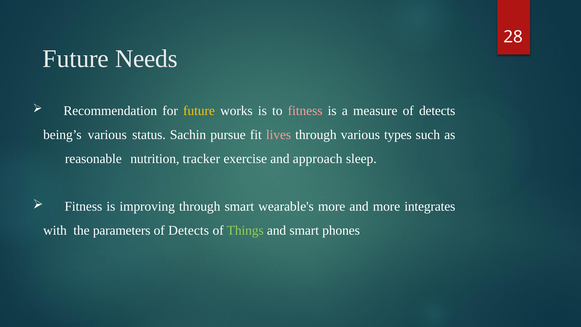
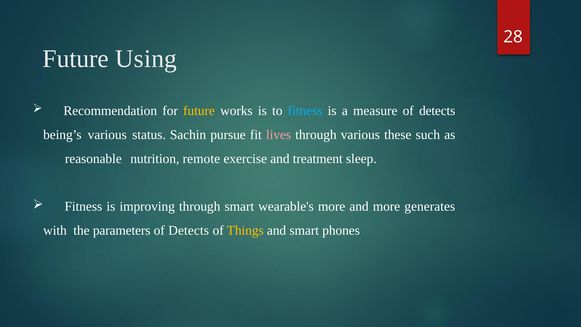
Needs: Needs -> Using
fitness at (305, 111) colour: pink -> light blue
types: types -> these
tracker: tracker -> remote
approach: approach -> treatment
integrates: integrates -> generates
Things colour: light green -> yellow
